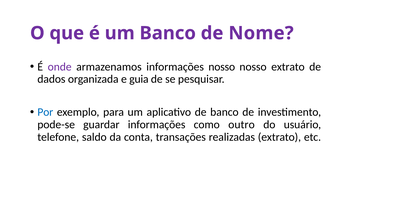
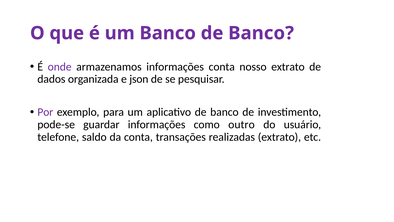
Banco de Nome: Nome -> Banco
informações nosso: nosso -> conta
guia: guia -> json
Por colour: blue -> purple
